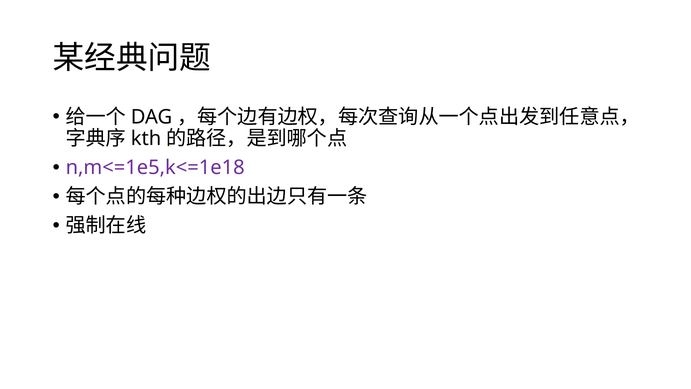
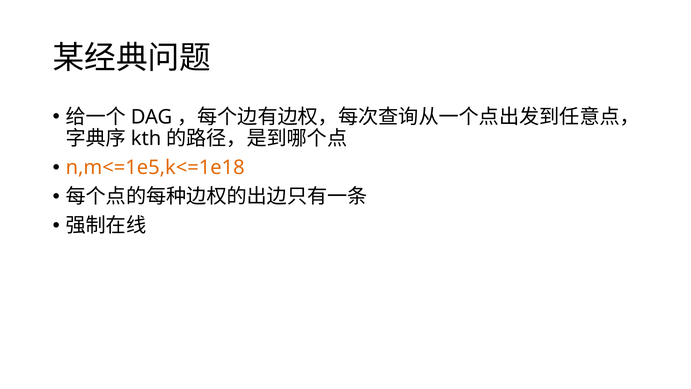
n,m<=1e5,k<=1e18 colour: purple -> orange
